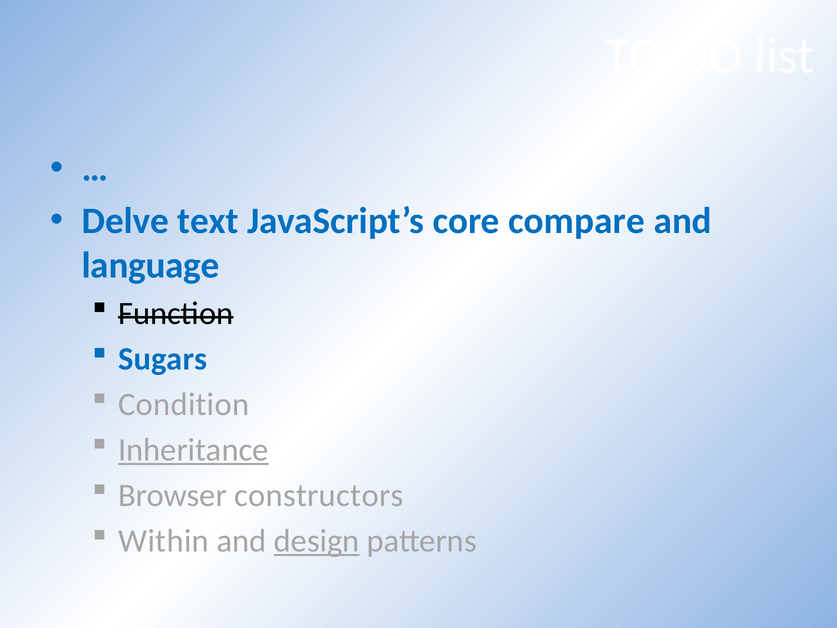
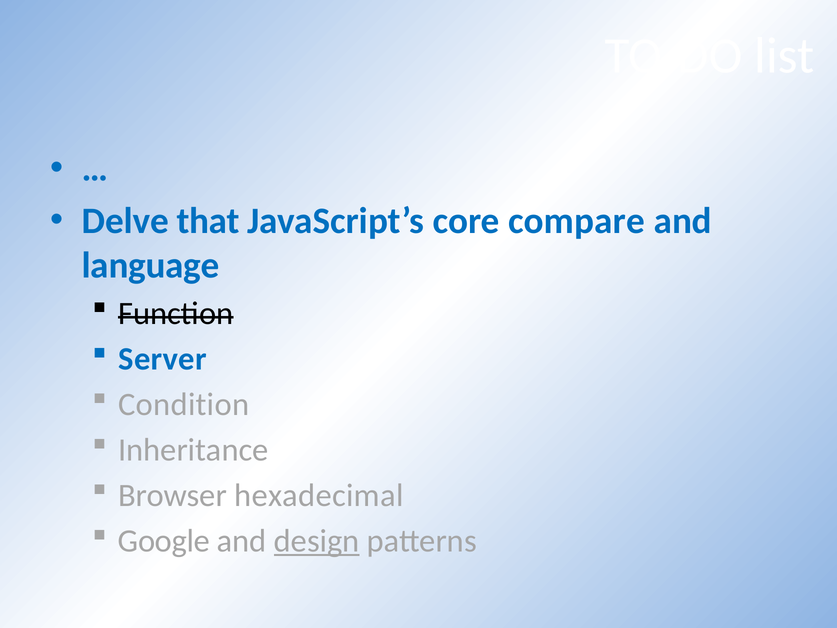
text: text -> that
Sugars: Sugars -> Server
Inheritance underline: present -> none
constructors: constructors -> hexadecimal
Within: Within -> Google
